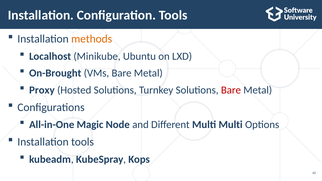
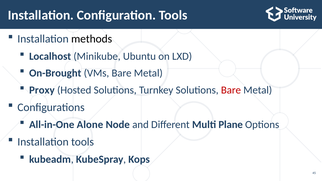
methods colour: orange -> black
Magic: Magic -> Alone
Multi Multi: Multi -> Plane
